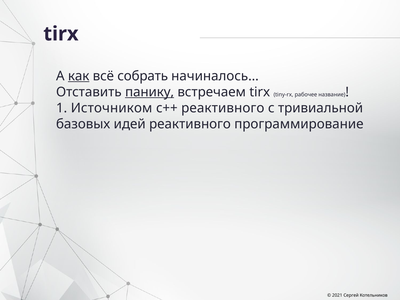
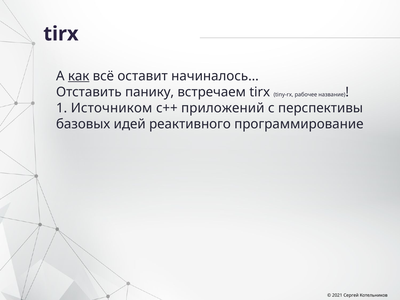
собрать: собрать -> оставит
панику underline: present -> none
c++ реактивного: реактивного -> приложений
тривиальной: тривиальной -> перспективы
